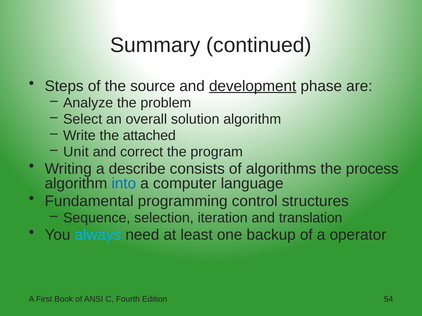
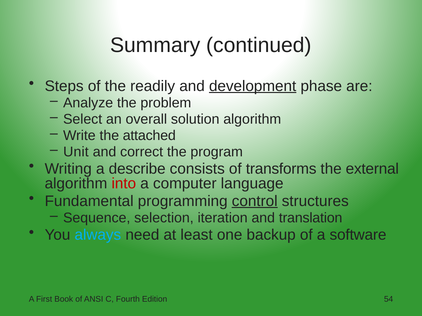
source: source -> readily
algorithms: algorithms -> transforms
process: process -> external
into colour: blue -> red
control underline: none -> present
operator: operator -> software
